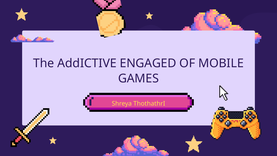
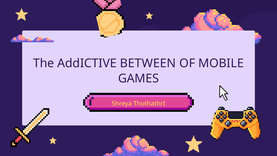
ENGAGED: ENGAGED -> BETWEEN
